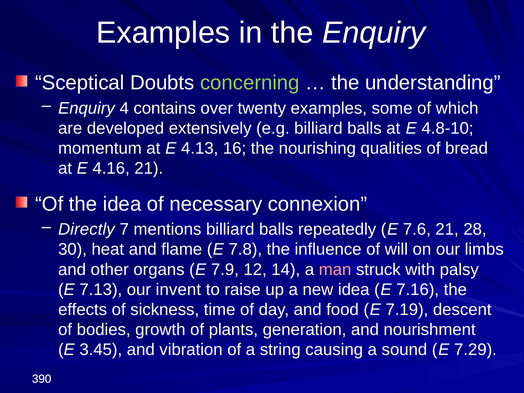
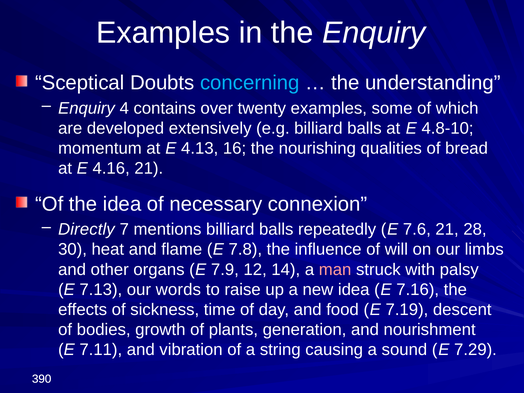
concerning colour: light green -> light blue
invent: invent -> words
3.45: 3.45 -> 7.11
